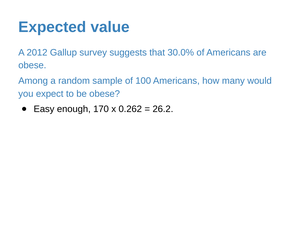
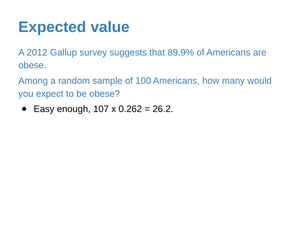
30.0%: 30.0% -> 89.9%
170: 170 -> 107
